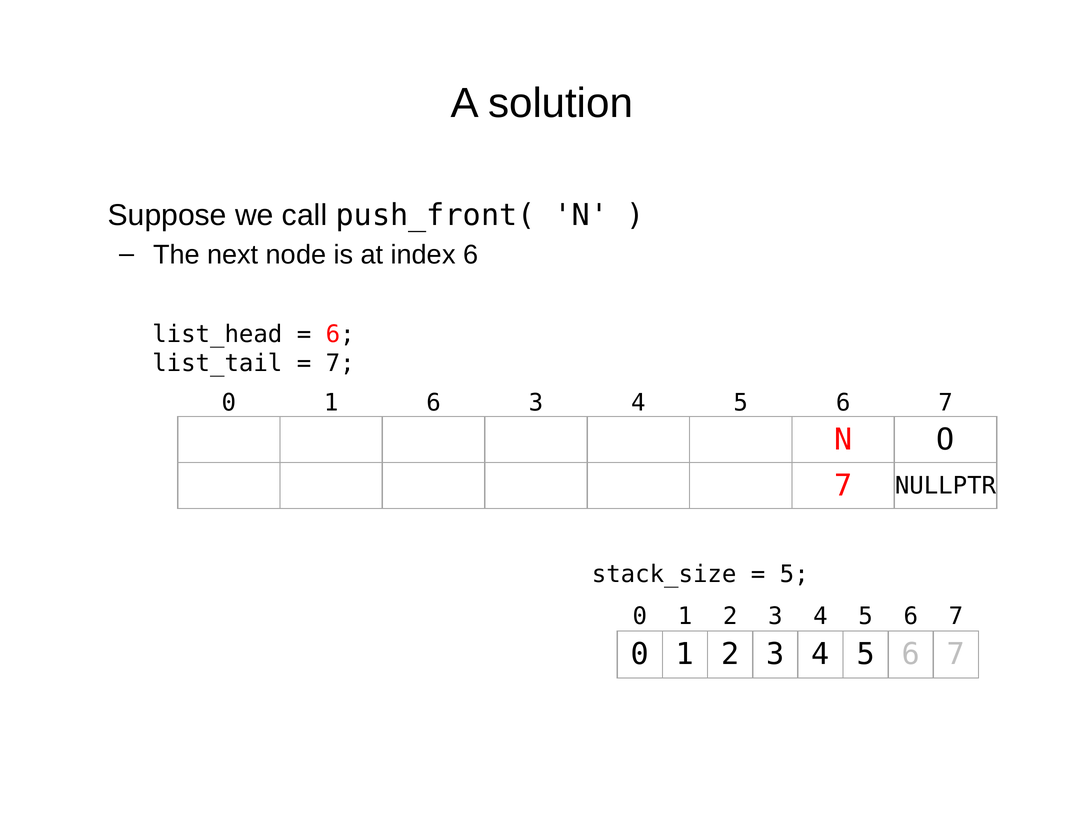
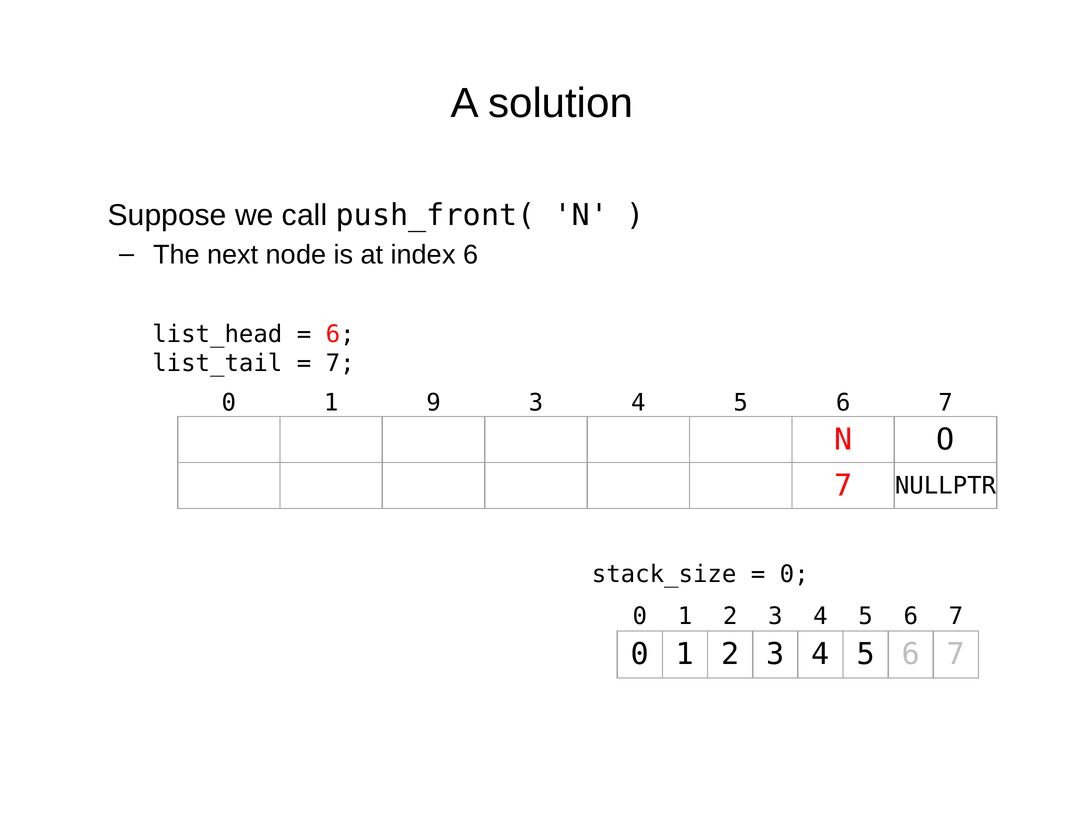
1 6: 6 -> 9
5 at (794, 574): 5 -> 0
